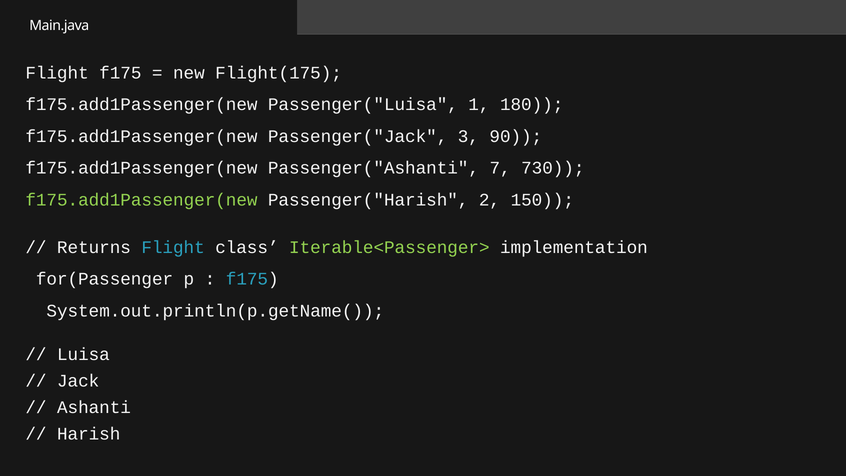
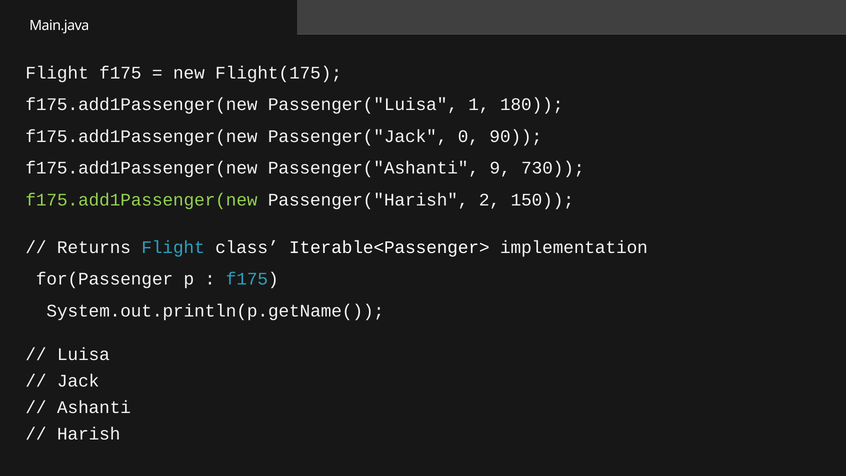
3: 3 -> 0
7: 7 -> 9
Iterable<Passenger> colour: light green -> white
